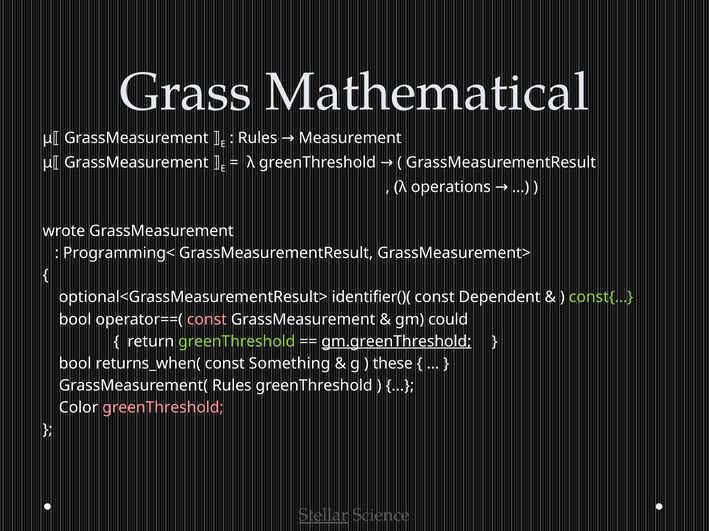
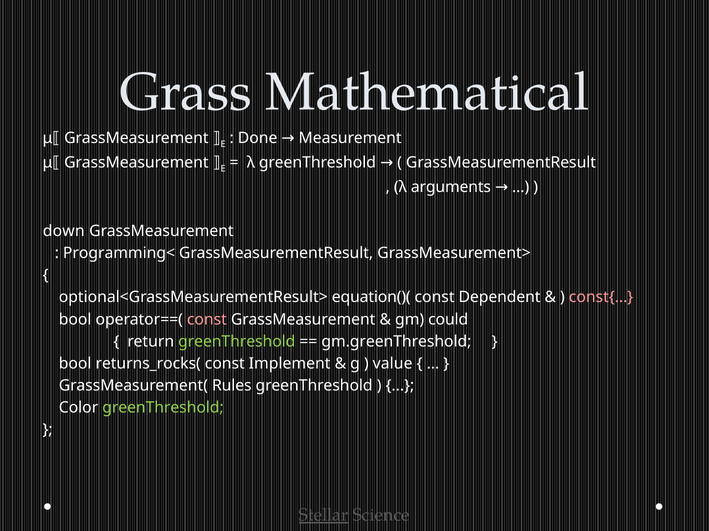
Rules at (258, 138): Rules -> Done
operations: operations -> arguments
wrote: wrote -> down
identifier()(: identifier()( -> equation()(
const{ colour: light green -> pink
gm.greenThreshold underline: present -> none
returns_when(: returns_when( -> returns_rocks(
Something: Something -> Implement
these: these -> value
greenThreshold at (163, 408) colour: pink -> light green
